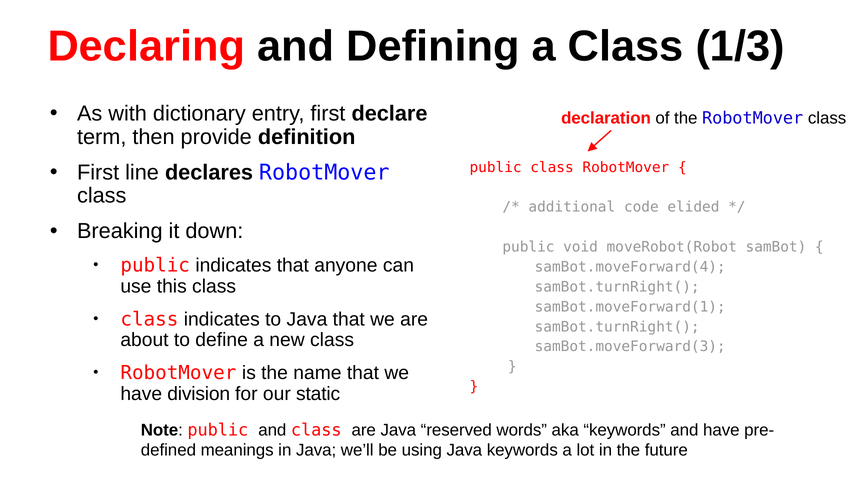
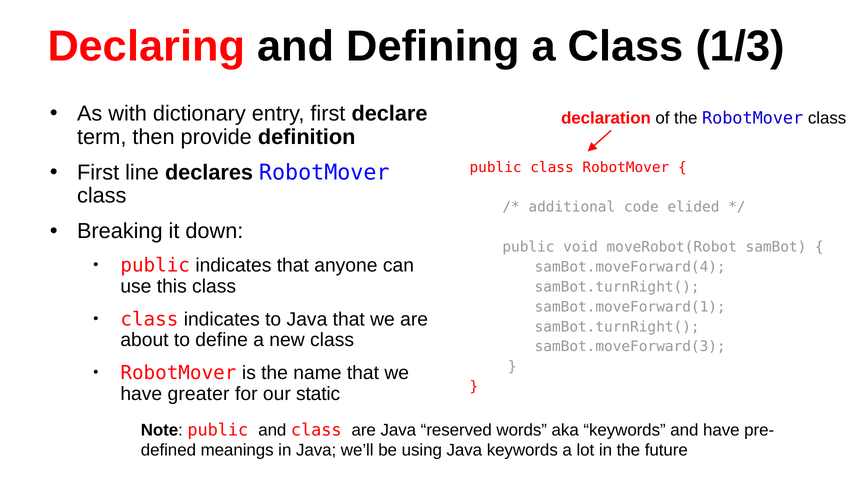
division: division -> greater
